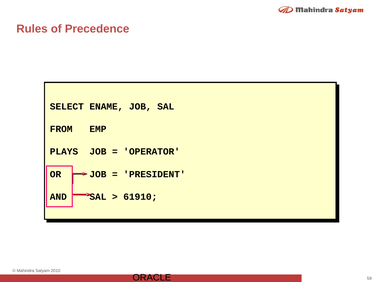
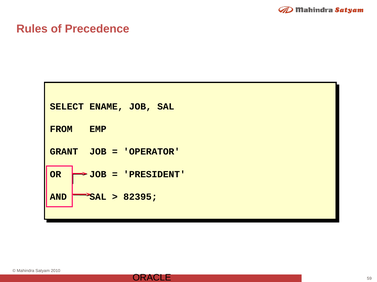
PLAYS: PLAYS -> GRANT
61910: 61910 -> 82395
